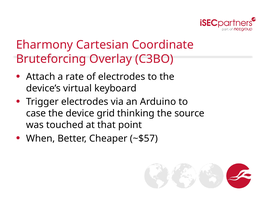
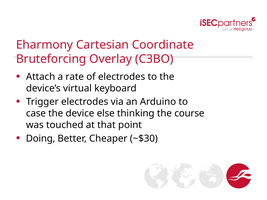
grid: grid -> else
source: source -> course
When: When -> Doing
~$57: ~$57 -> ~$30
